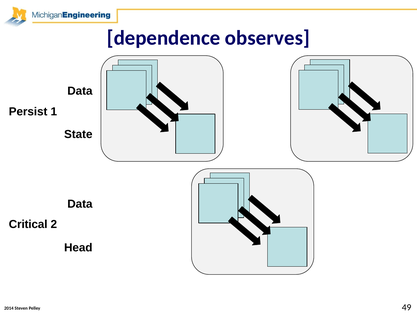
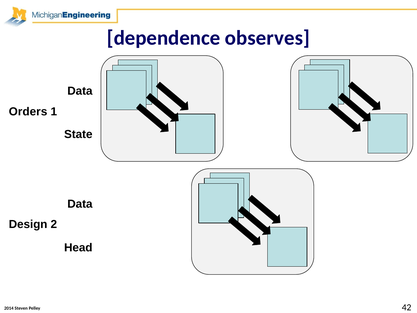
Persist: Persist -> Orders
Critical: Critical -> Design
49: 49 -> 42
